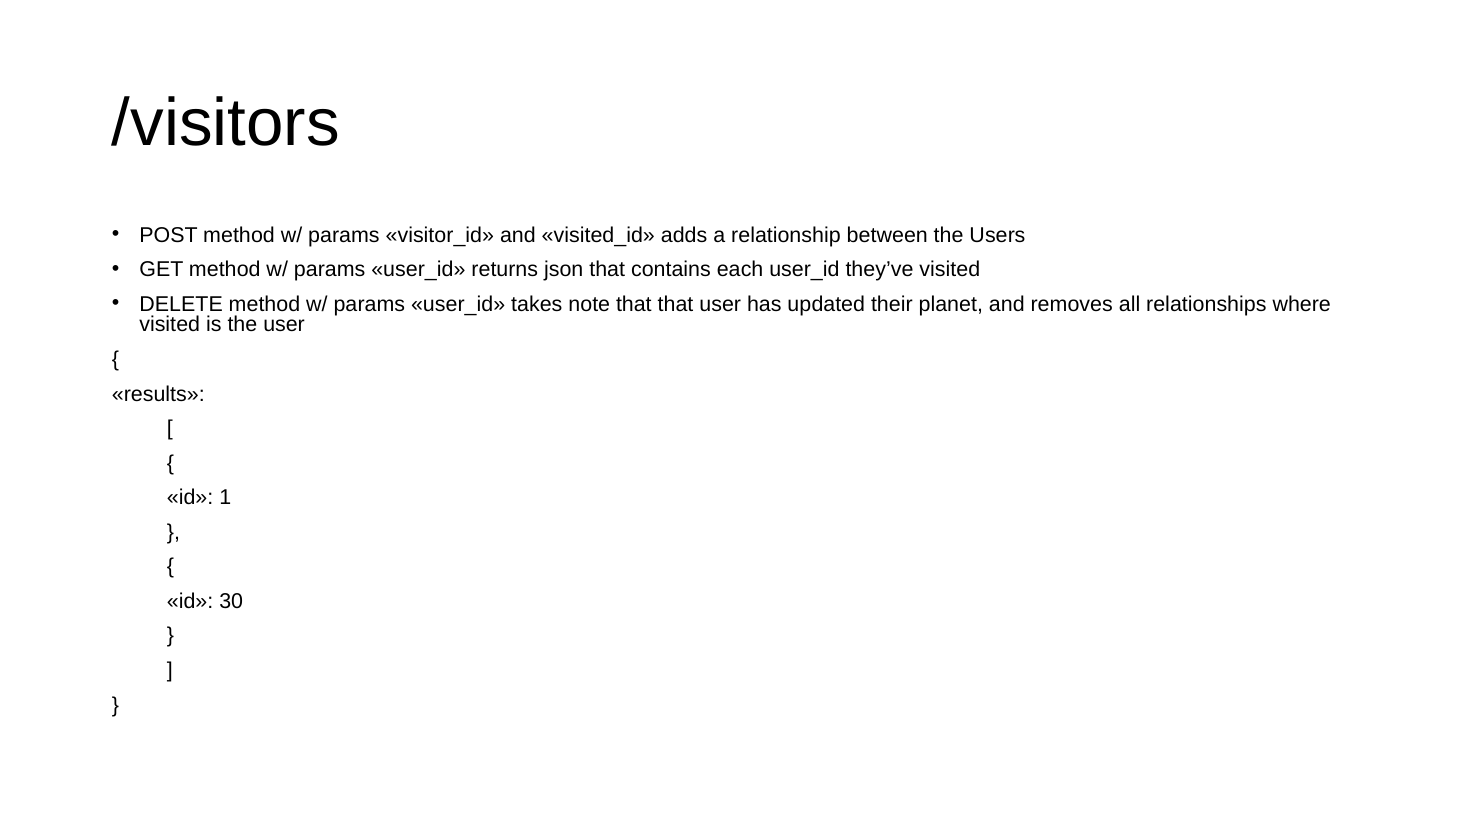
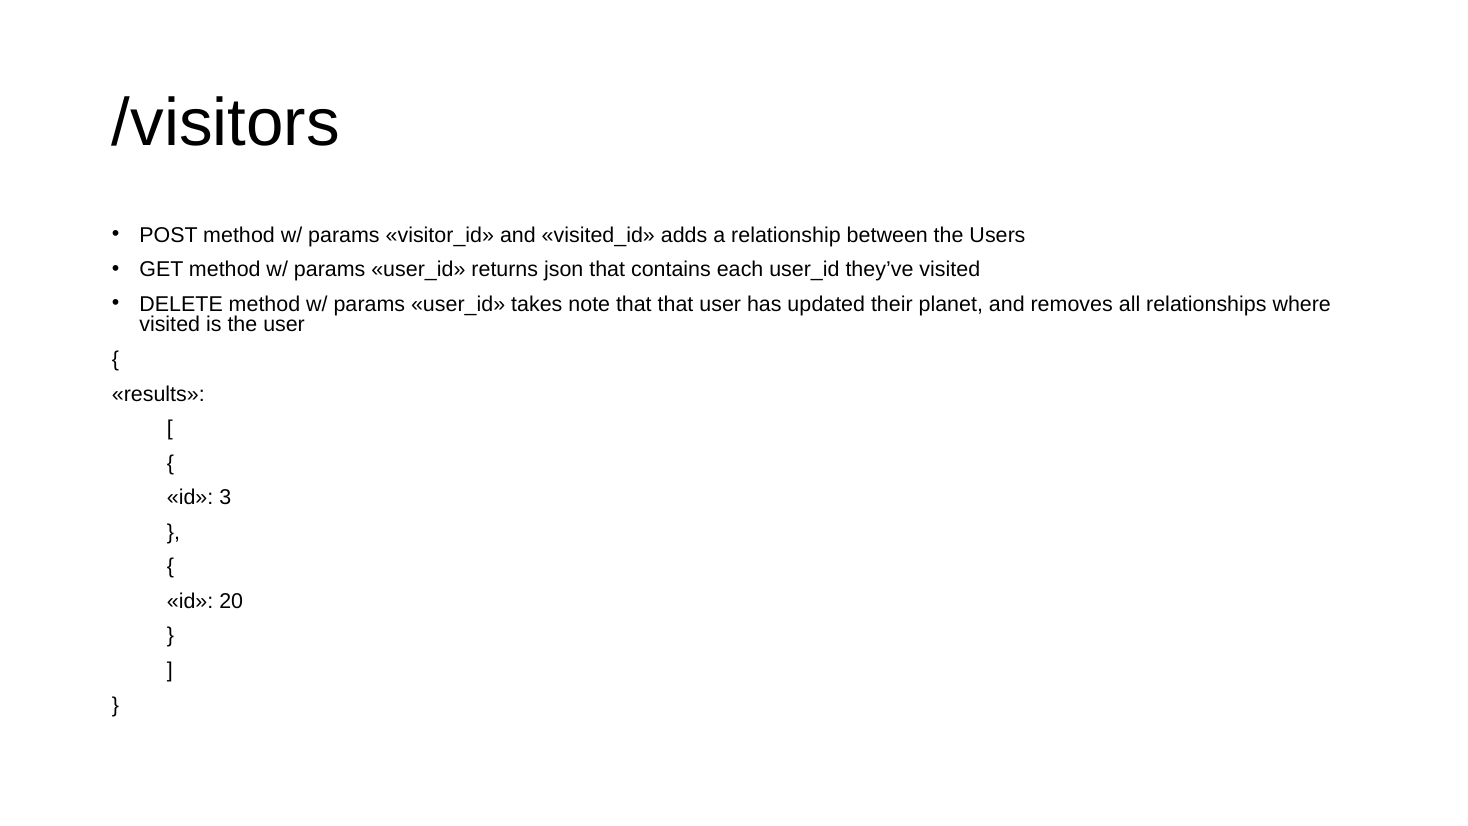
1: 1 -> 3
30: 30 -> 20
